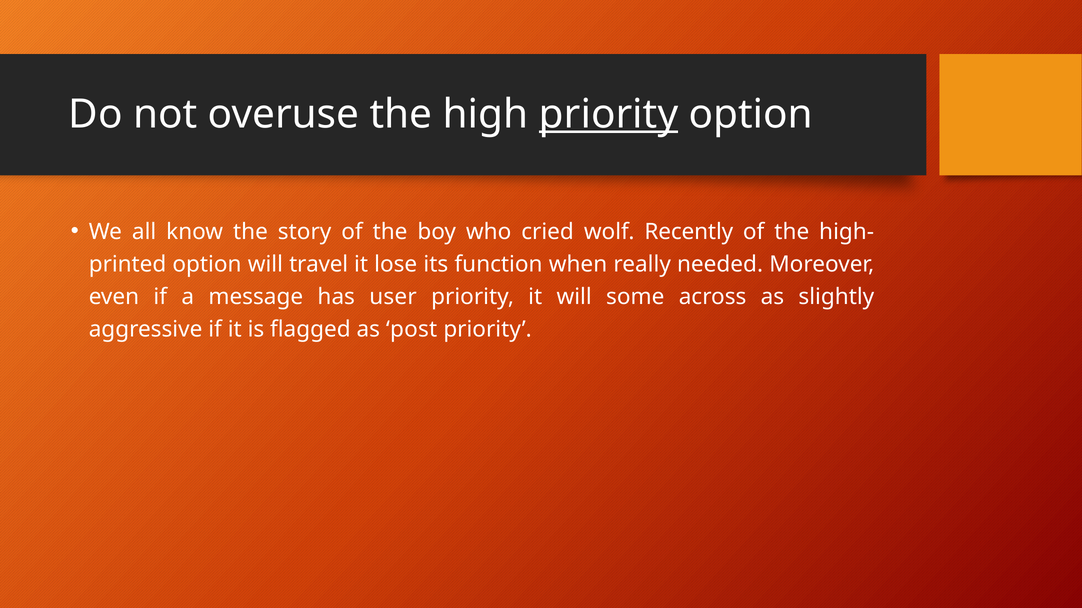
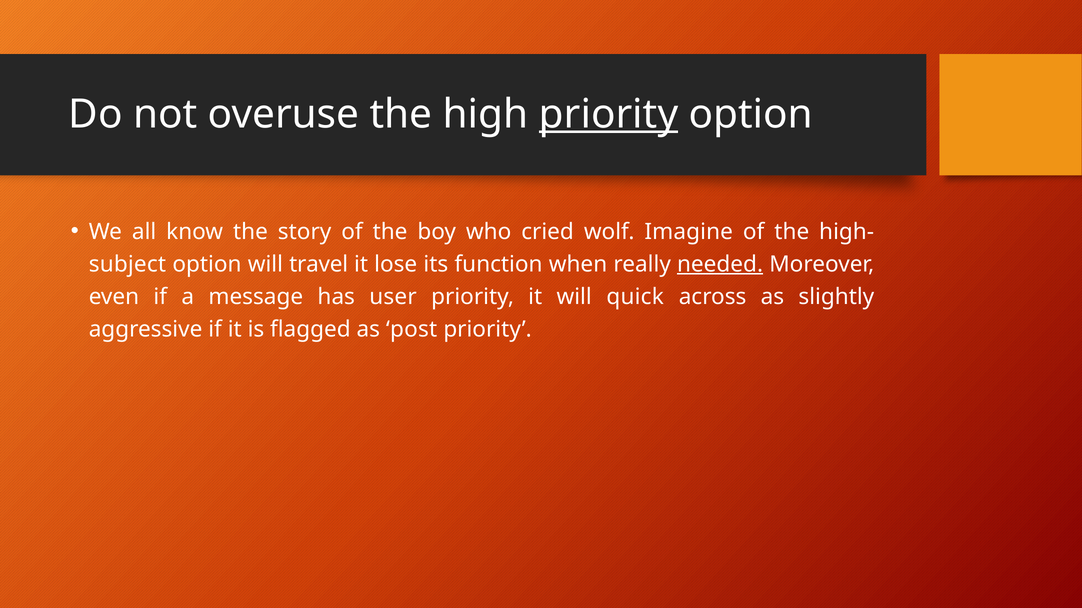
Recently: Recently -> Imagine
printed: printed -> subject
needed underline: none -> present
some: some -> quick
